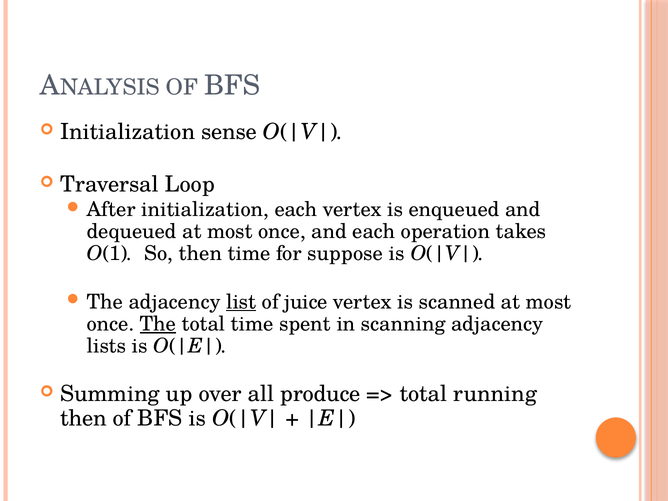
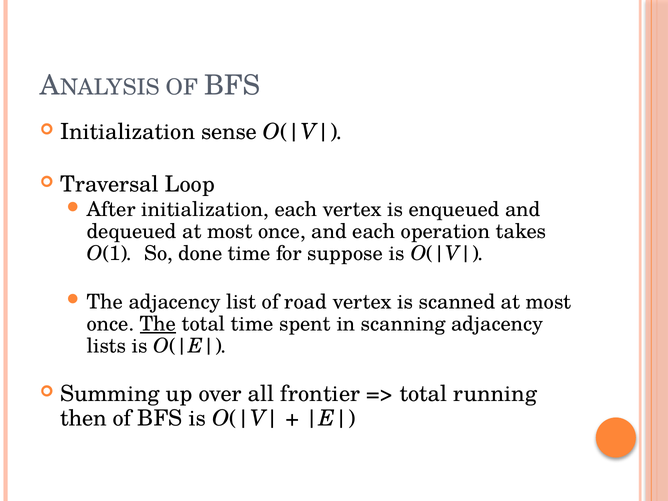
So then: then -> done
list underline: present -> none
juice: juice -> road
produce: produce -> frontier
